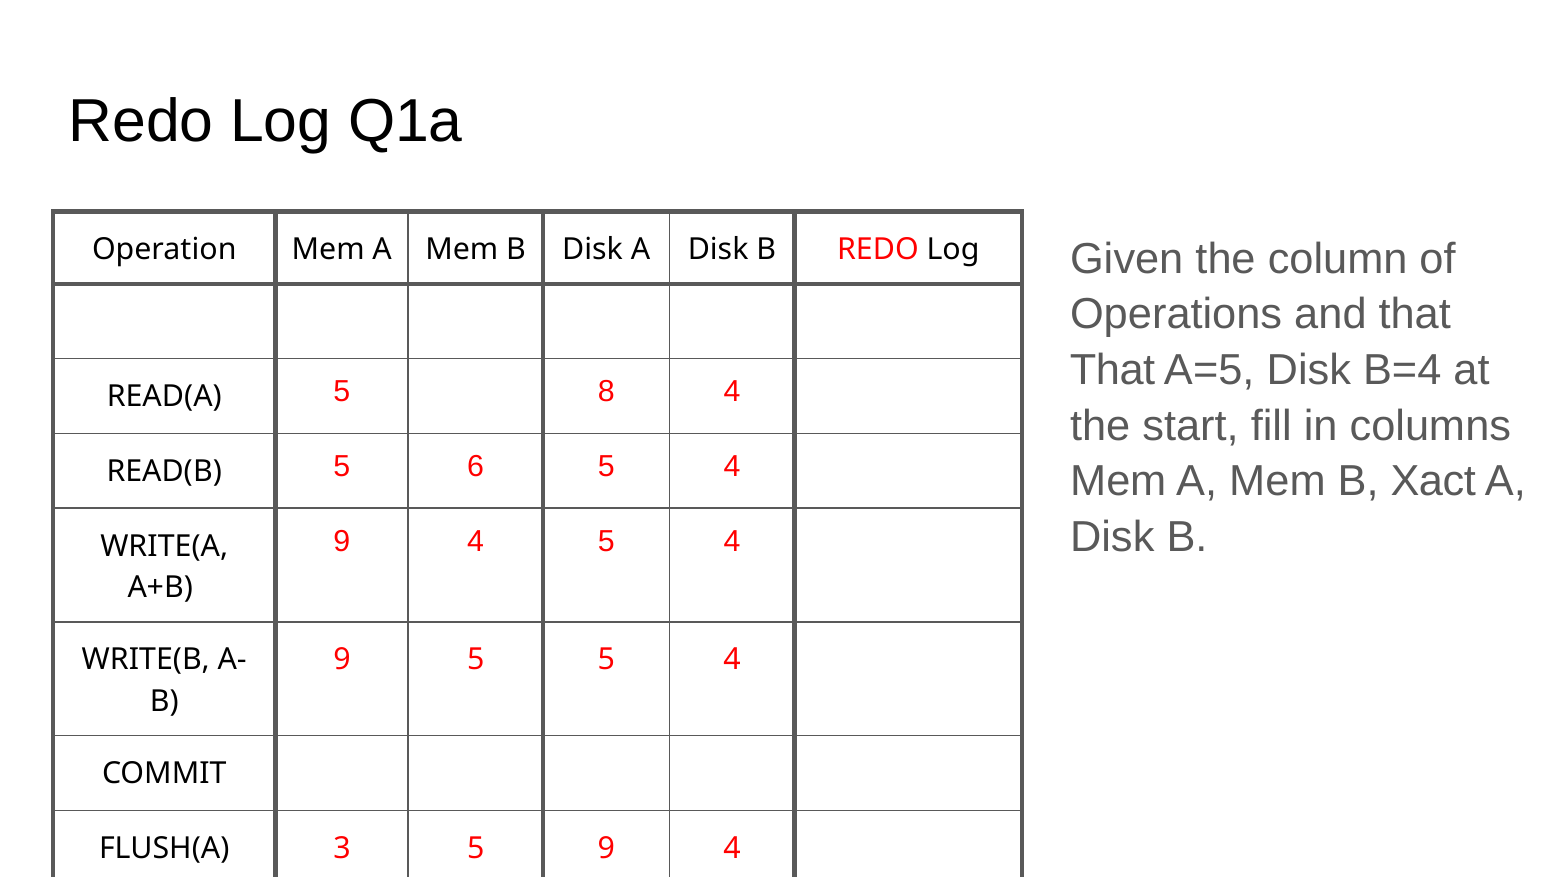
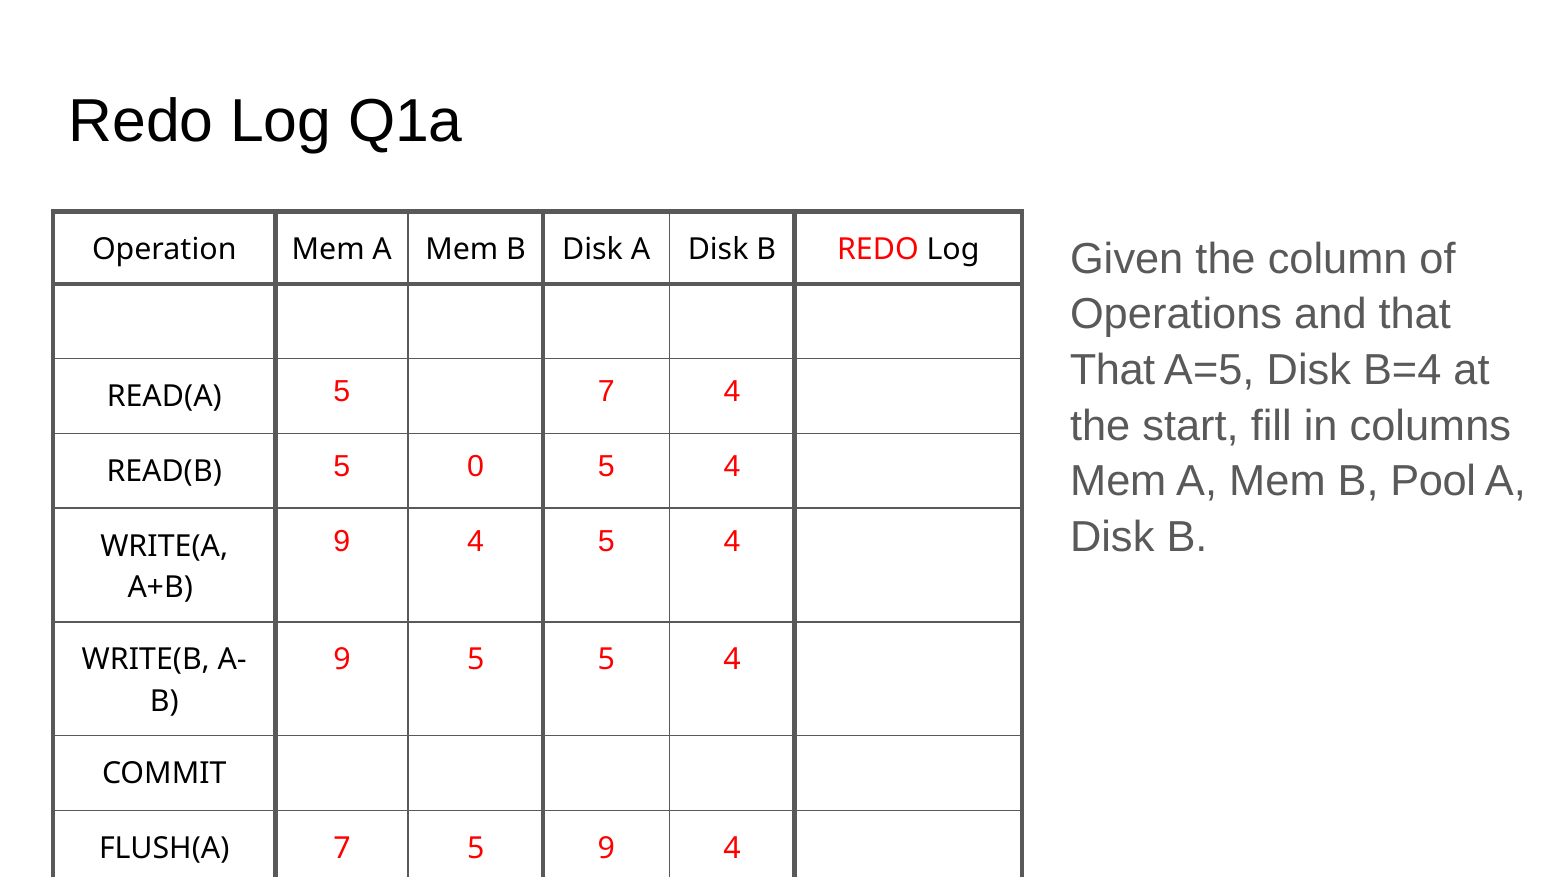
5 8: 8 -> 7
Xact: Xact -> Pool
6: 6 -> 0
FLUSH(A 3: 3 -> 7
